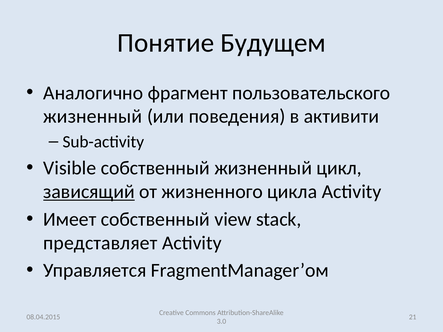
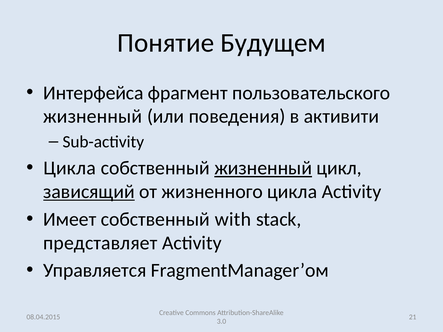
Аналогично: Аналогично -> Интерфейса
Visible at (70, 168): Visible -> Цикла
жизненный at (263, 168) underline: none -> present
view: view -> with
